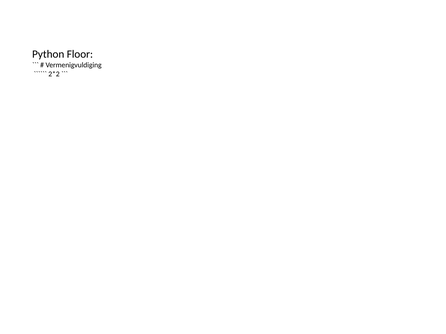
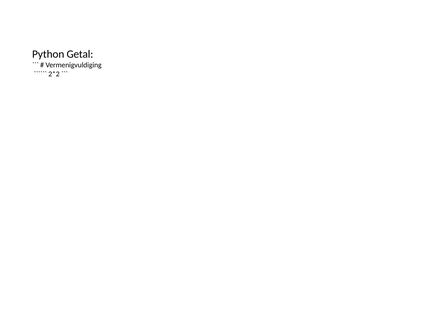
Floor: Floor -> Getal
